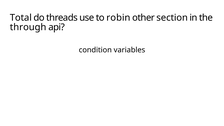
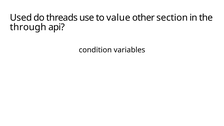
Total: Total -> Used
robin: robin -> value
